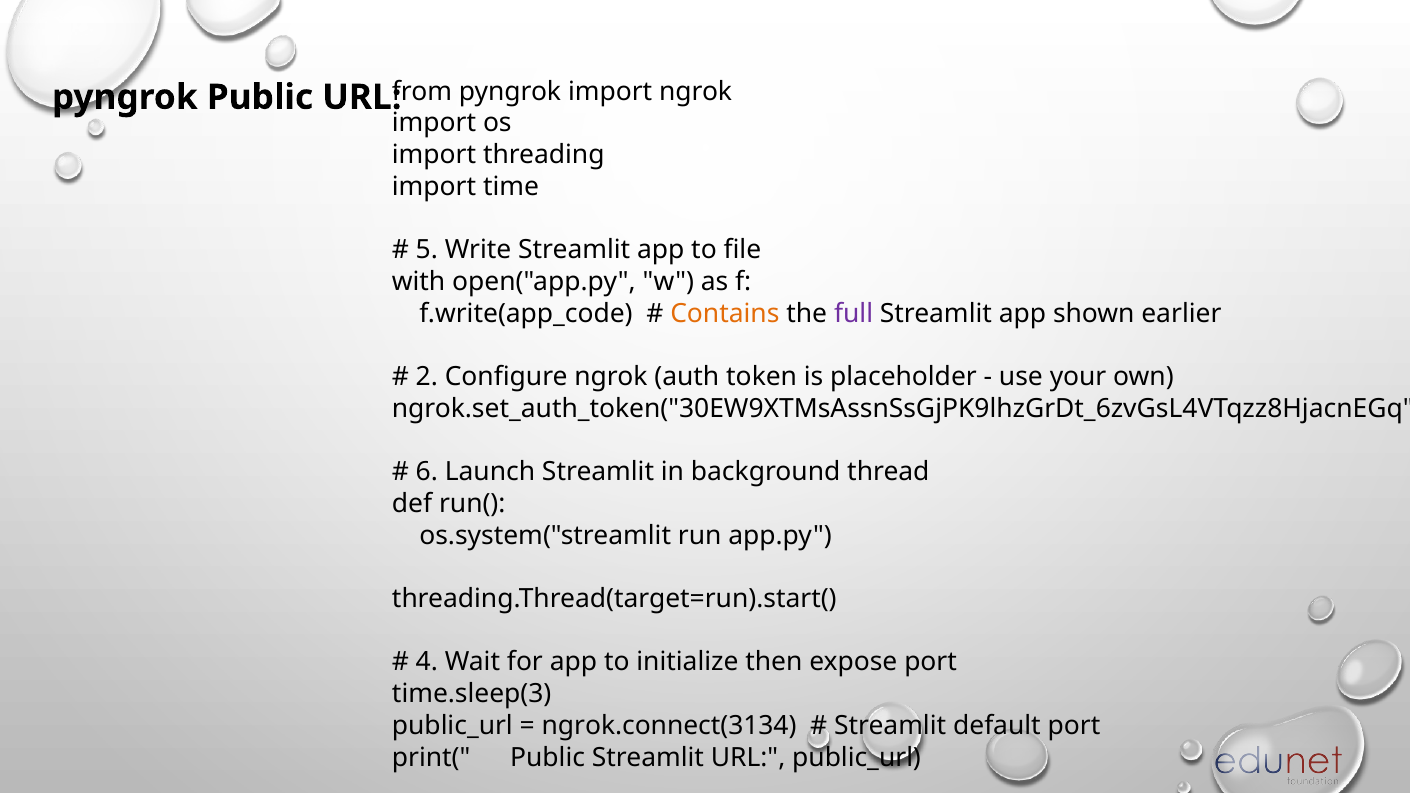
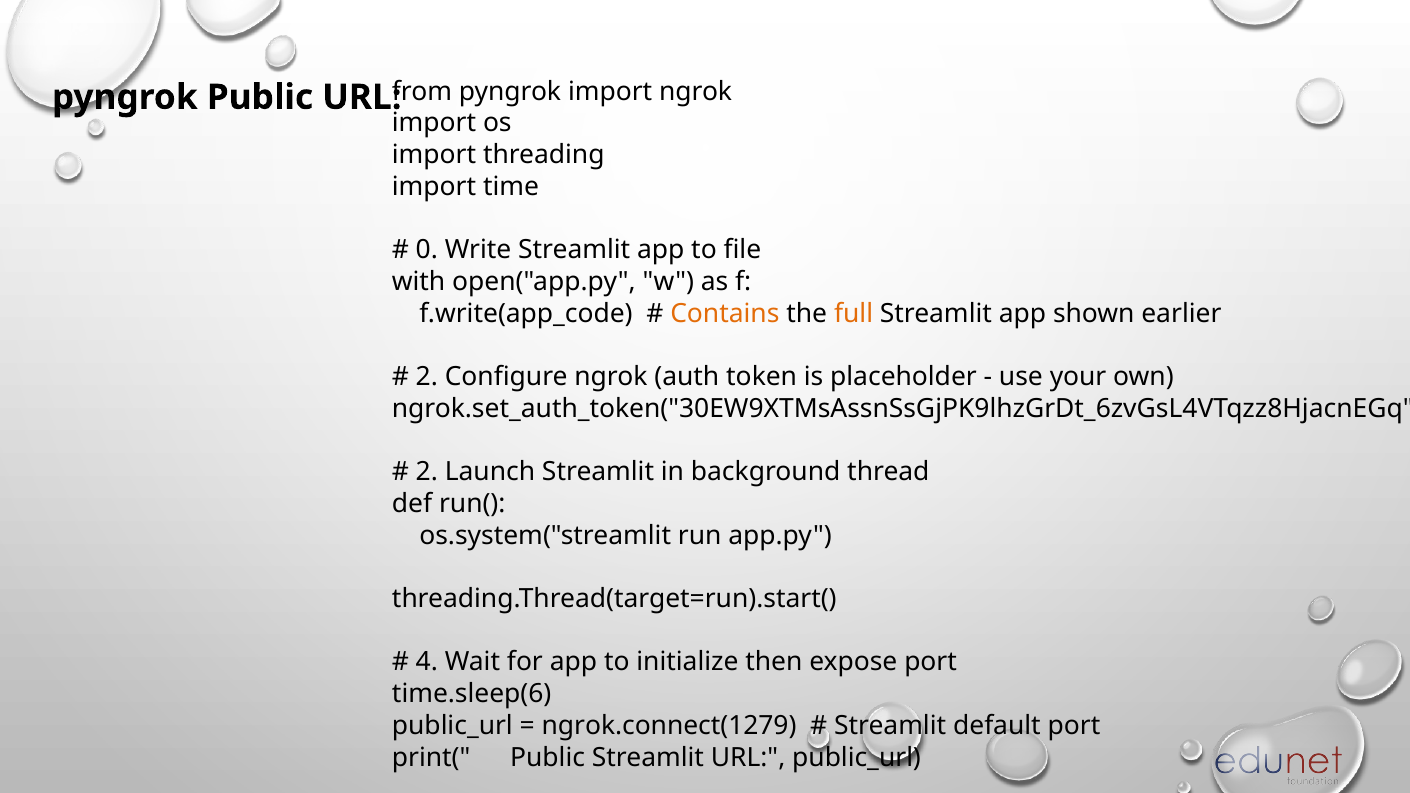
5: 5 -> 0
full colour: purple -> orange
6 at (427, 472): 6 -> 2
time.sleep(3: time.sleep(3 -> time.sleep(6
ngrok.connect(3134: ngrok.connect(3134 -> ngrok.connect(1279
